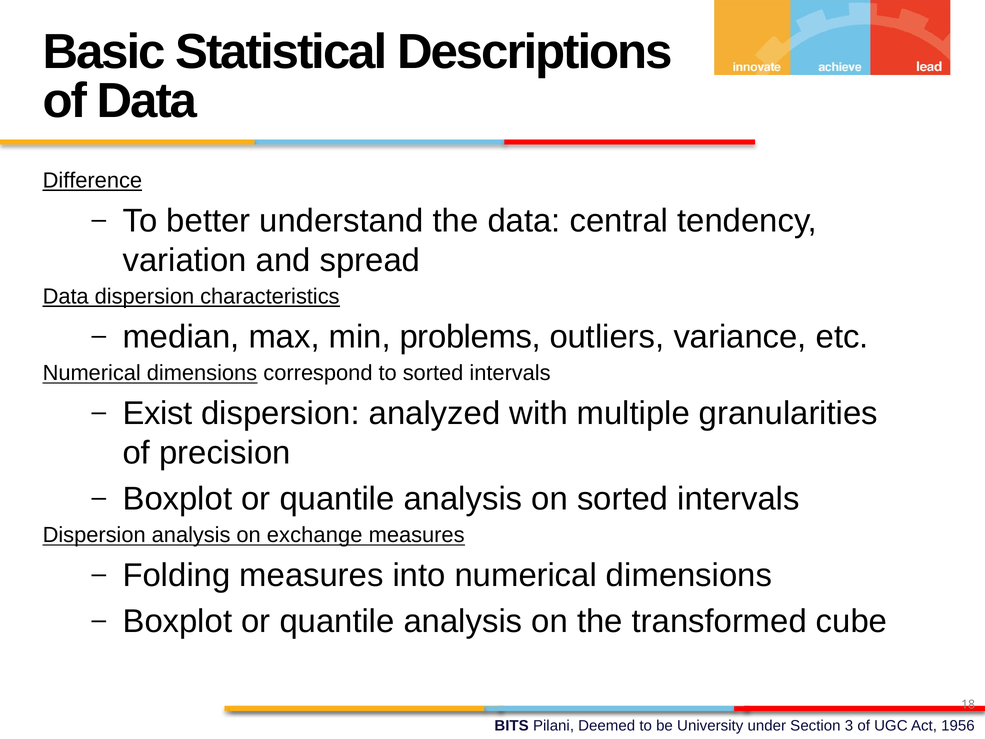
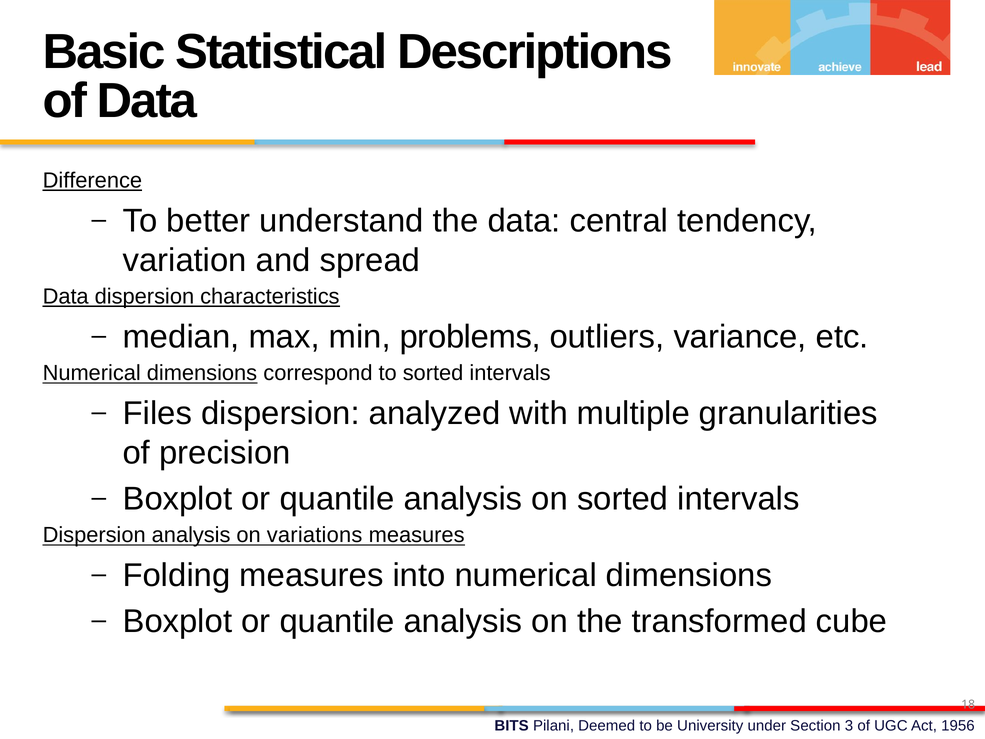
Exist: Exist -> Files
exchange: exchange -> variations
